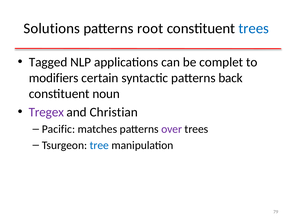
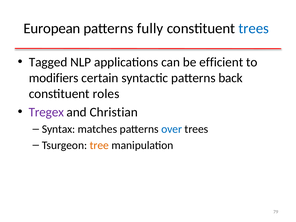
Solutions: Solutions -> European
root: root -> fully
complet: complet -> efficient
noun: noun -> roles
Pacific: Pacific -> Syntax
over colour: purple -> blue
tree colour: blue -> orange
